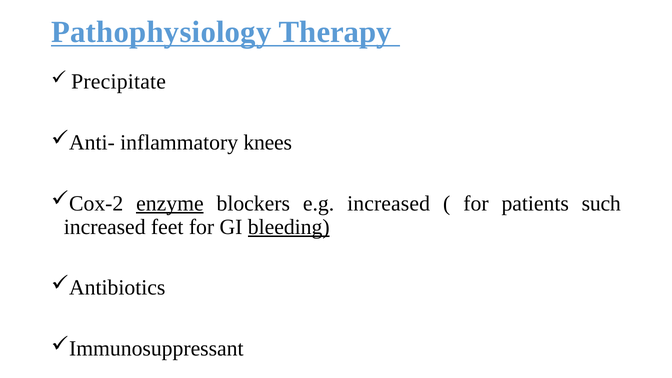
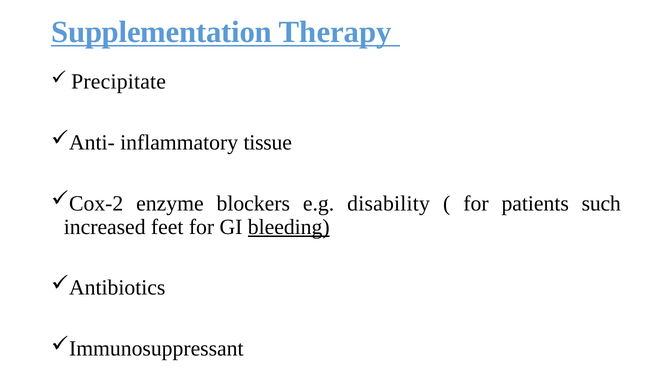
Pathophysiology: Pathophysiology -> Supplementation
knees: knees -> tissue
enzyme underline: present -> none
e.g increased: increased -> disability
